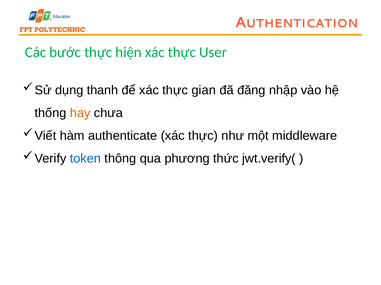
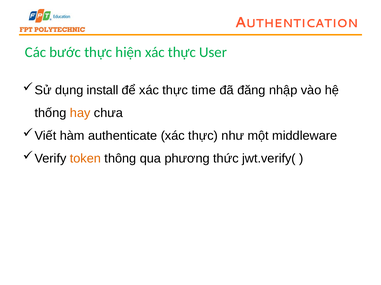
thanh: thanh -> install
gian: gian -> time
token colour: blue -> orange
